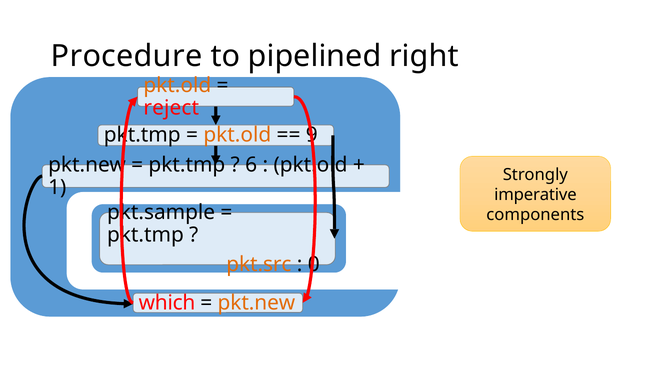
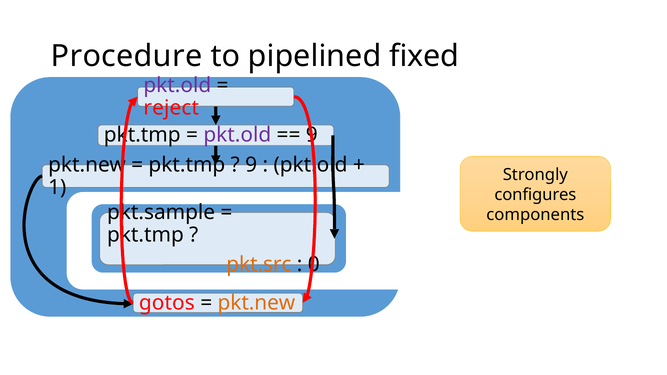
right: right -> fixed
pkt.old at (177, 85) colour: orange -> purple
pkt.old at (237, 135) colour: orange -> purple
6 at (251, 165): 6 -> 9
imperative: imperative -> configures
which: which -> gotos
